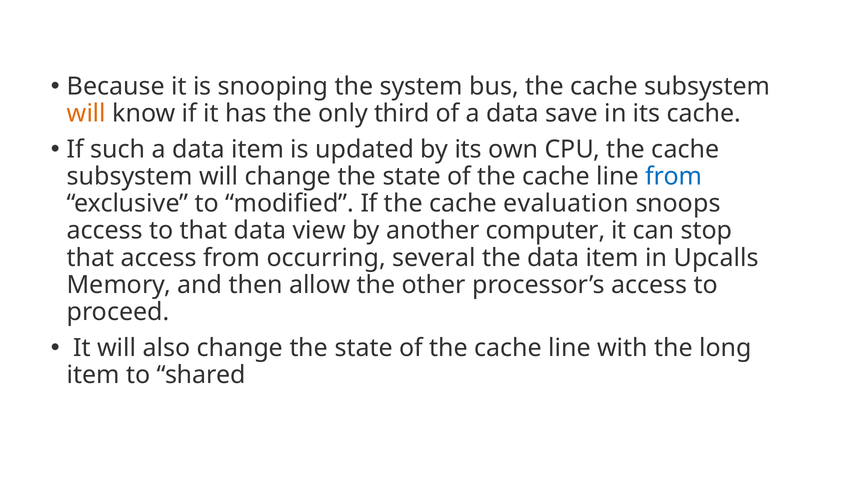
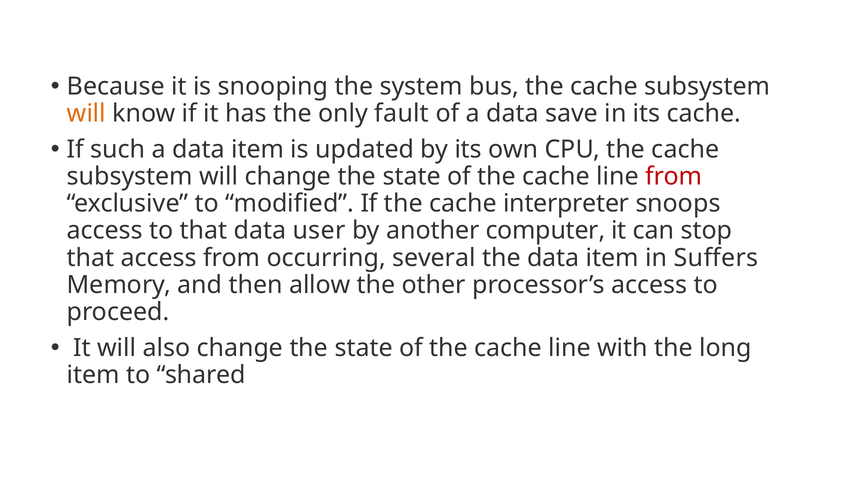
third: third -> fault
from at (674, 176) colour: blue -> red
evaluation: evaluation -> interpreter
view: view -> user
Upcalls: Upcalls -> Suffers
